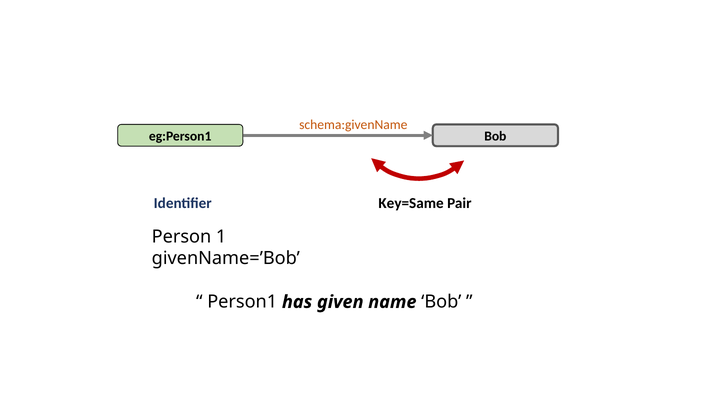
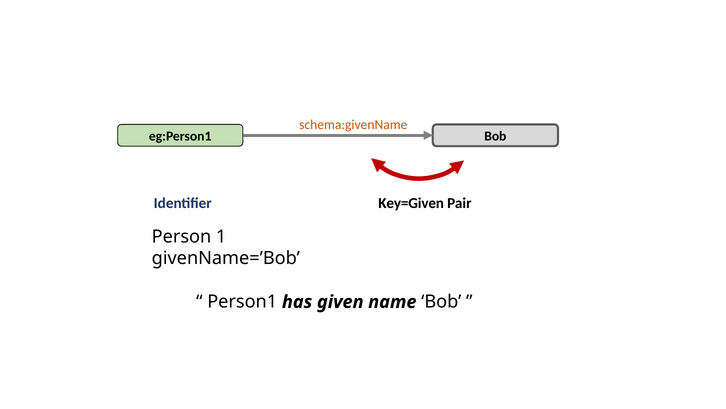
Key=Same: Key=Same -> Key=Given
